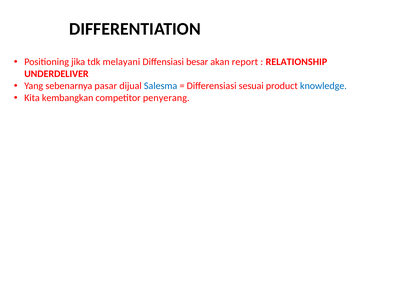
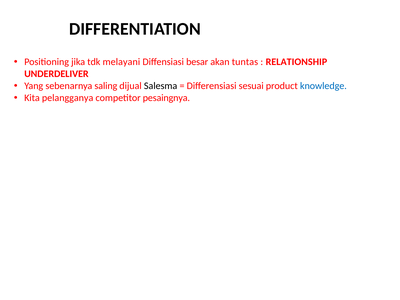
report: report -> tuntas
pasar: pasar -> saling
Salesma colour: blue -> black
kembangkan: kembangkan -> pelangganya
penyerang: penyerang -> pesaingnya
